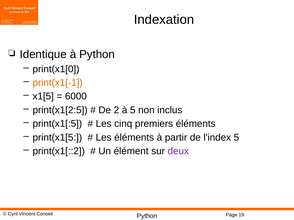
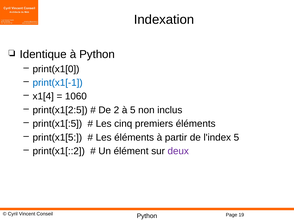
print(x1[-1 colour: orange -> blue
x1[5: x1[5 -> x1[4
6000: 6000 -> 1060
